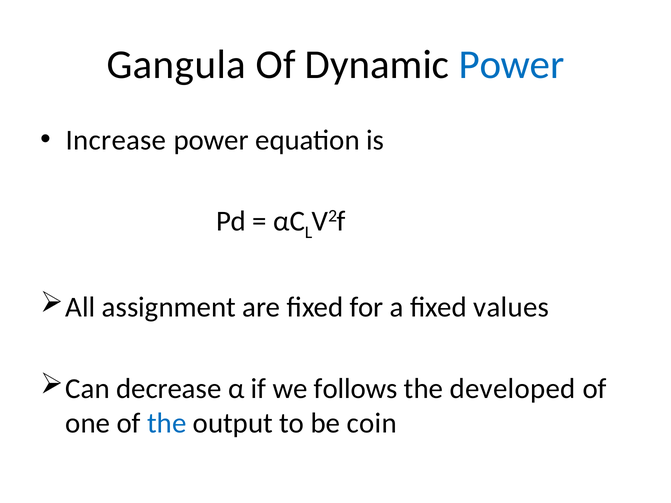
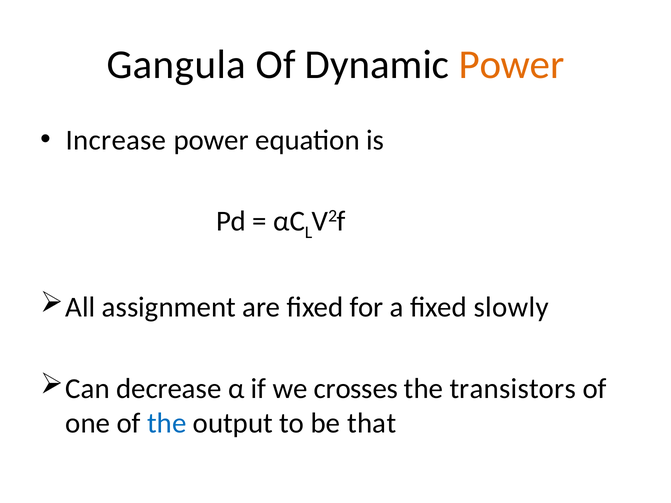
Power at (511, 65) colour: blue -> orange
values: values -> slowly
follows: follows -> crosses
developed: developed -> transistors
coin: coin -> that
